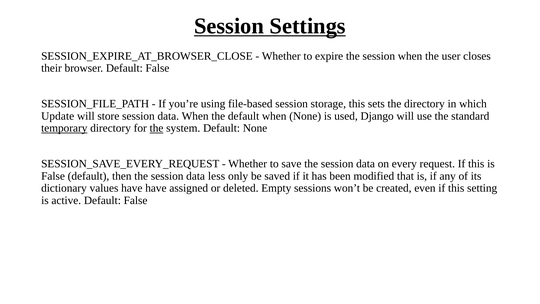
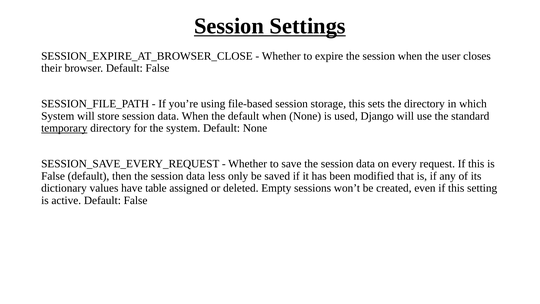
Update at (58, 116): Update -> System
the at (157, 128) underline: present -> none
have have: have -> table
